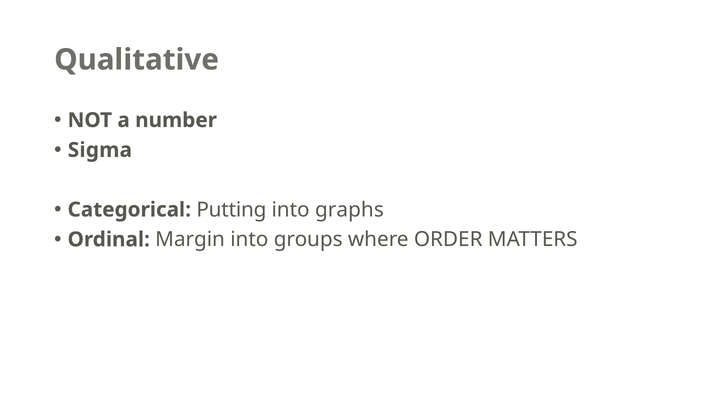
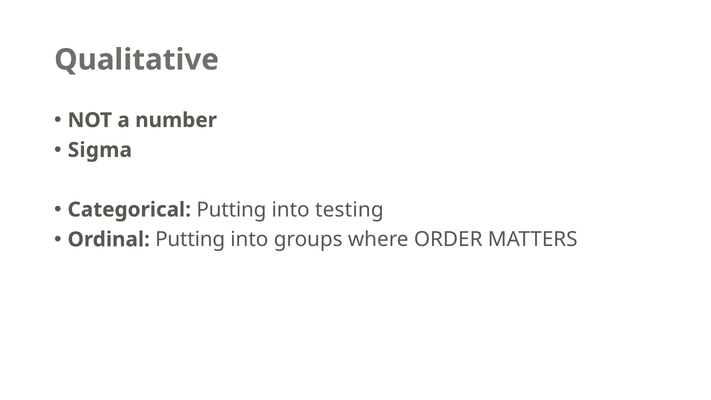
graphs: graphs -> testing
Ordinal Margin: Margin -> Putting
